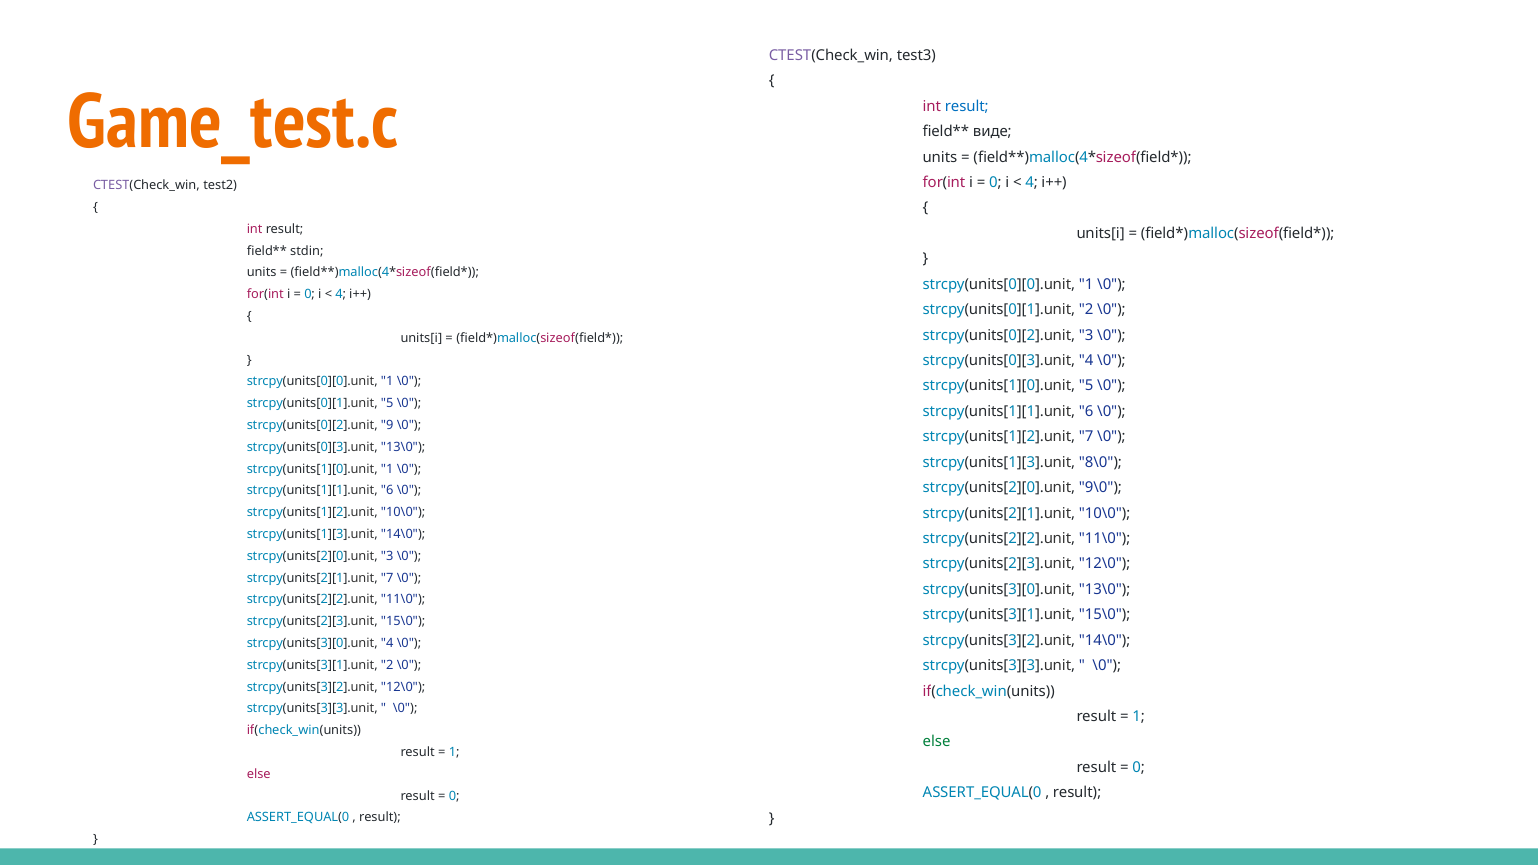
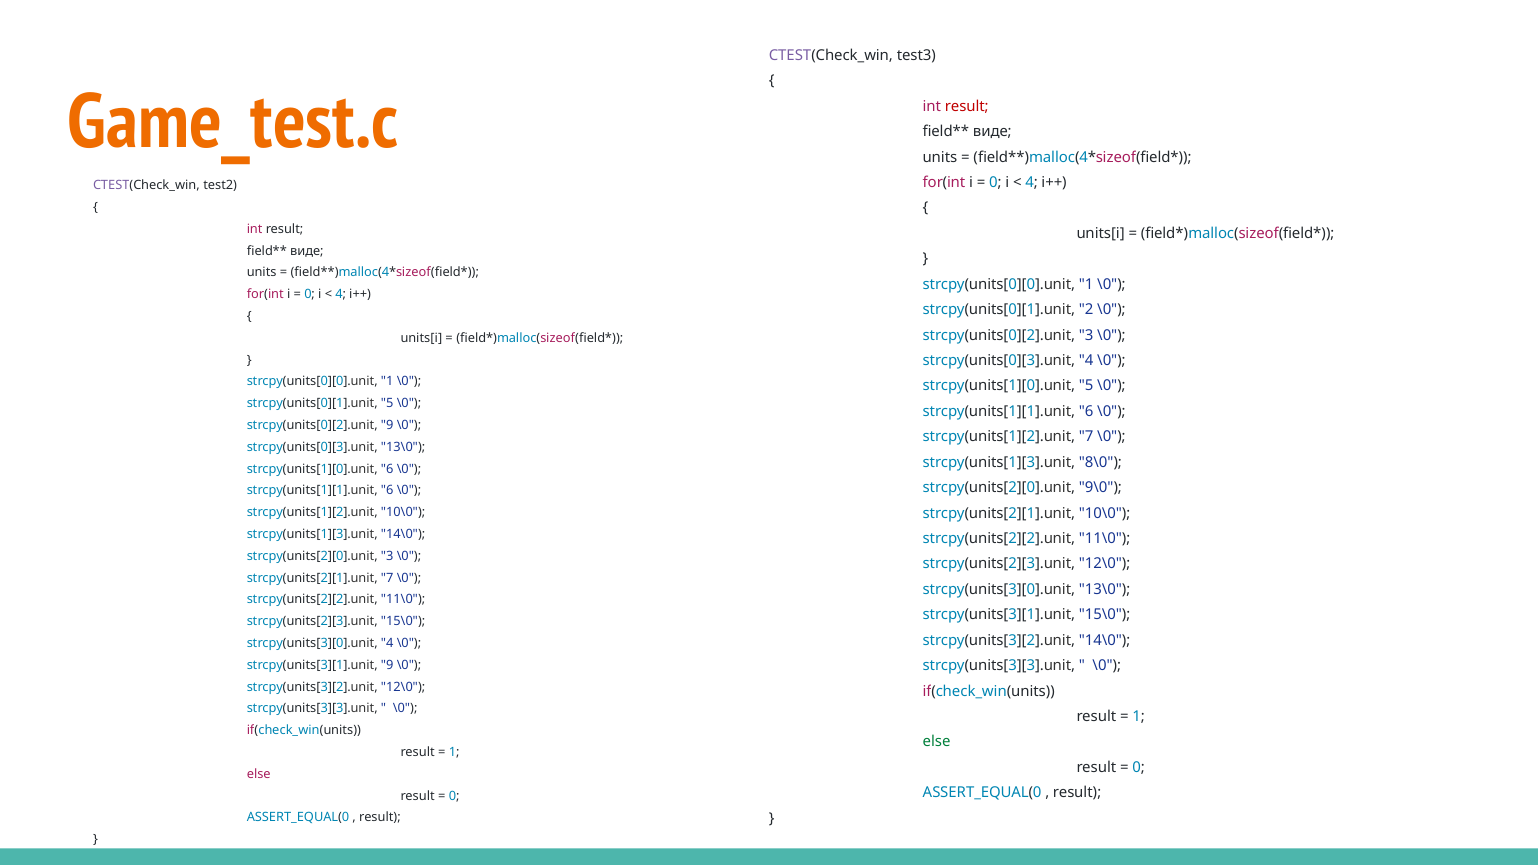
result at (967, 106) colour: blue -> red
stdin at (307, 251): stdin -> виде
strcpy(units[1][0].unit 1: 1 -> 6
strcpy(units[3][1].unit 2: 2 -> 9
